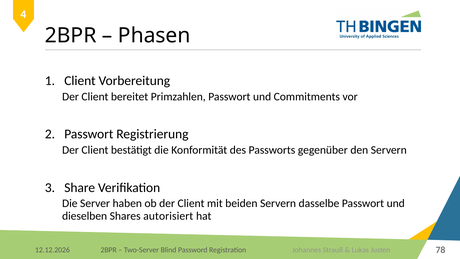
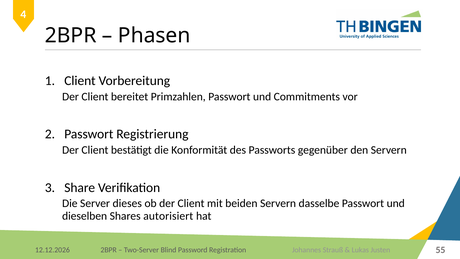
haben: haben -> dieses
78: 78 -> 55
